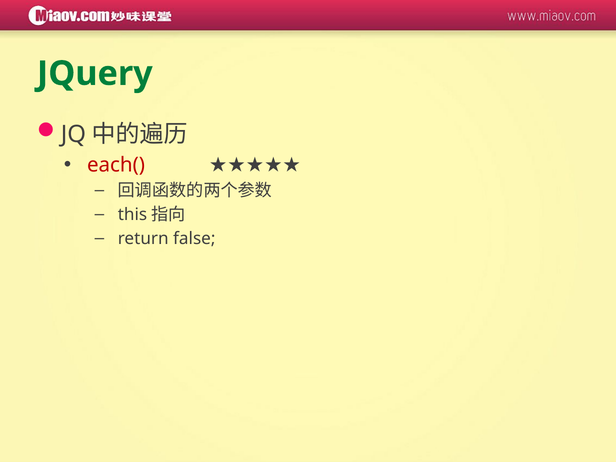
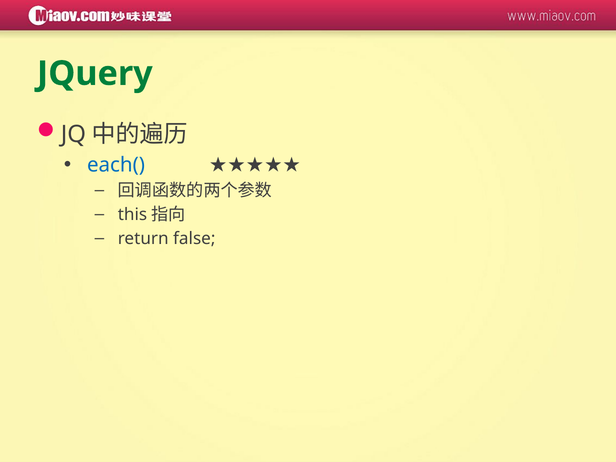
each( colour: red -> blue
